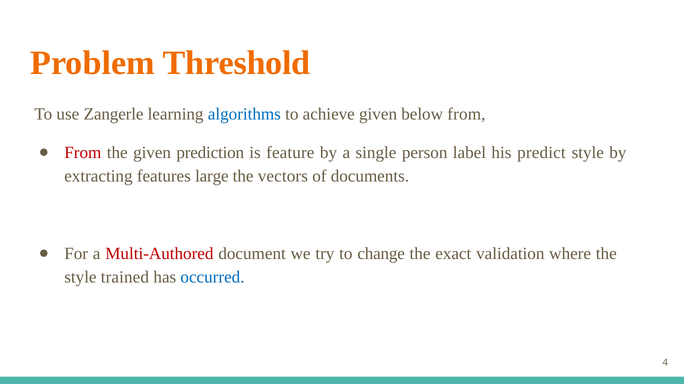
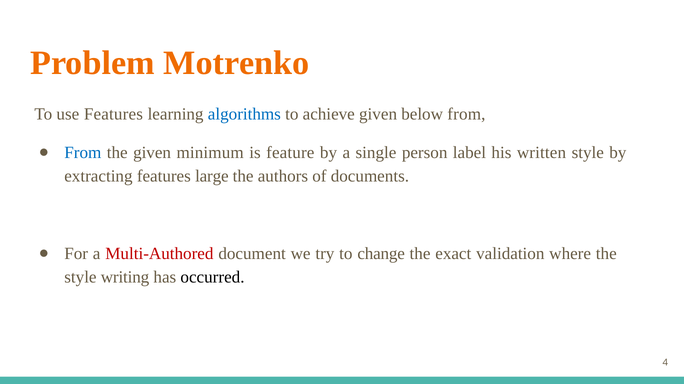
Threshold: Threshold -> Motrenko
use Zangerle: Zangerle -> Features
From at (83, 153) colour: red -> blue
prediction: prediction -> minimum
predict: predict -> written
vectors: vectors -> authors
trained: trained -> writing
occurred colour: blue -> black
